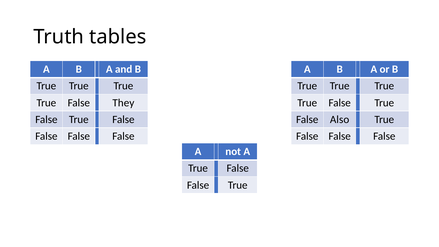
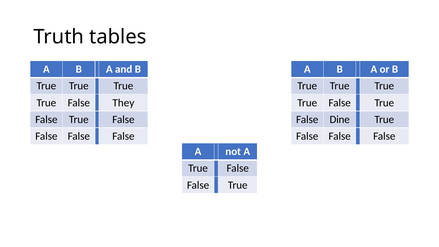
Also: Also -> Dine
